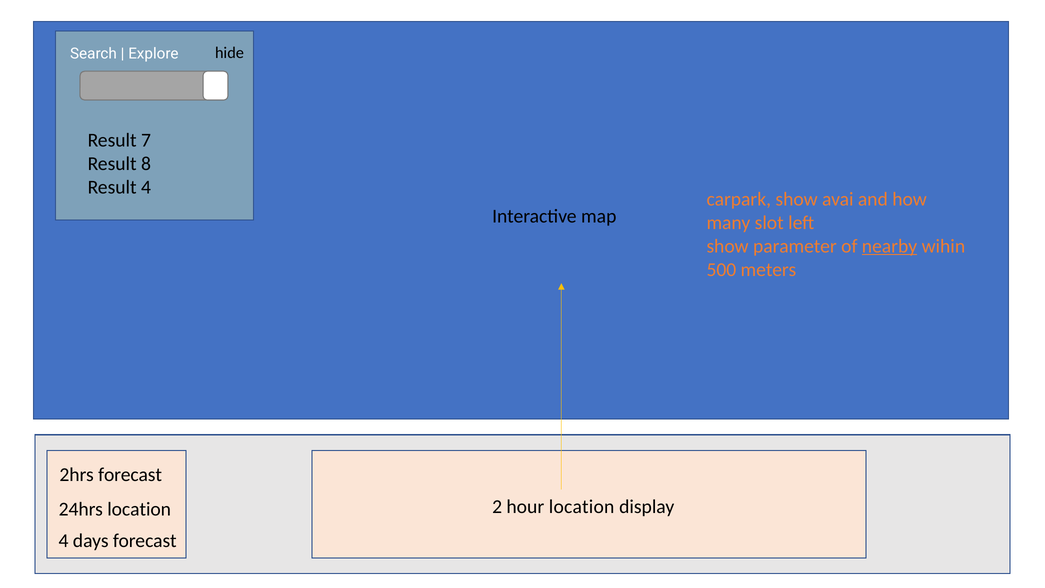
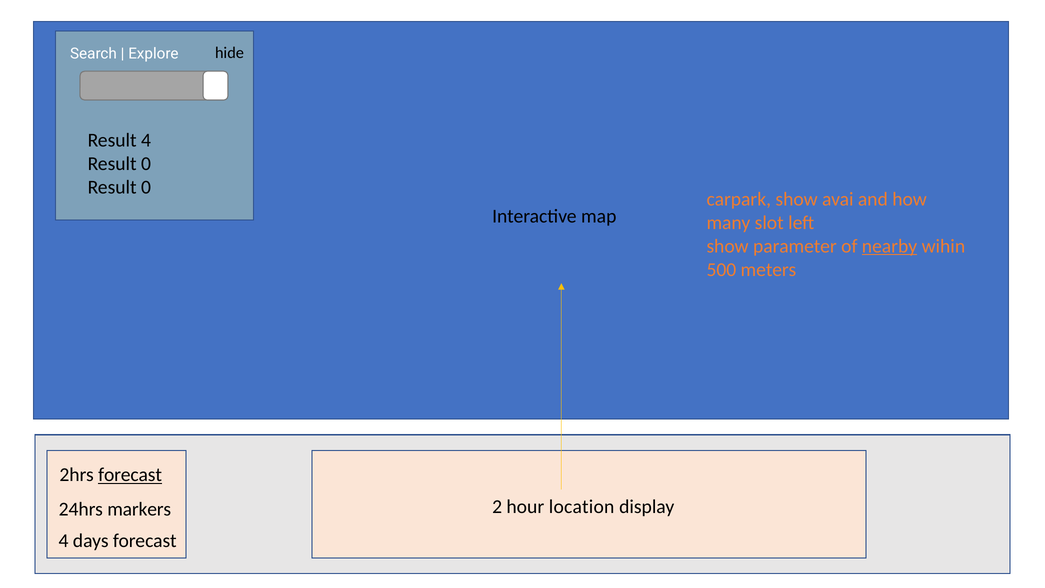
Result 7: 7 -> 4
8 at (146, 164): 8 -> 0
4 at (146, 187): 4 -> 0
forecast at (130, 475) underline: none -> present
24hrs location: location -> markers
